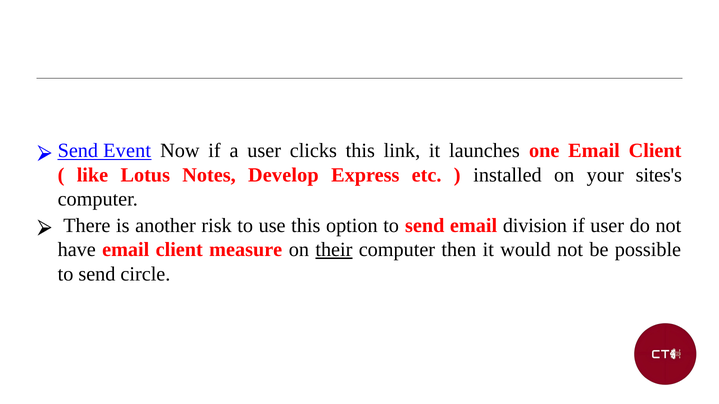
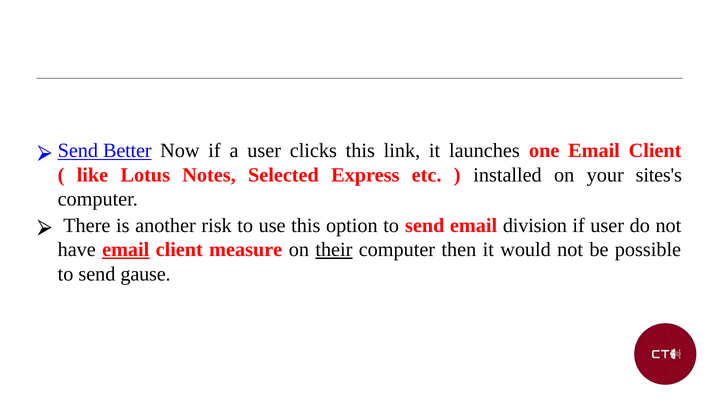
Event: Event -> Better
Develop: Develop -> Selected
email at (126, 250) underline: none -> present
circle: circle -> gause
